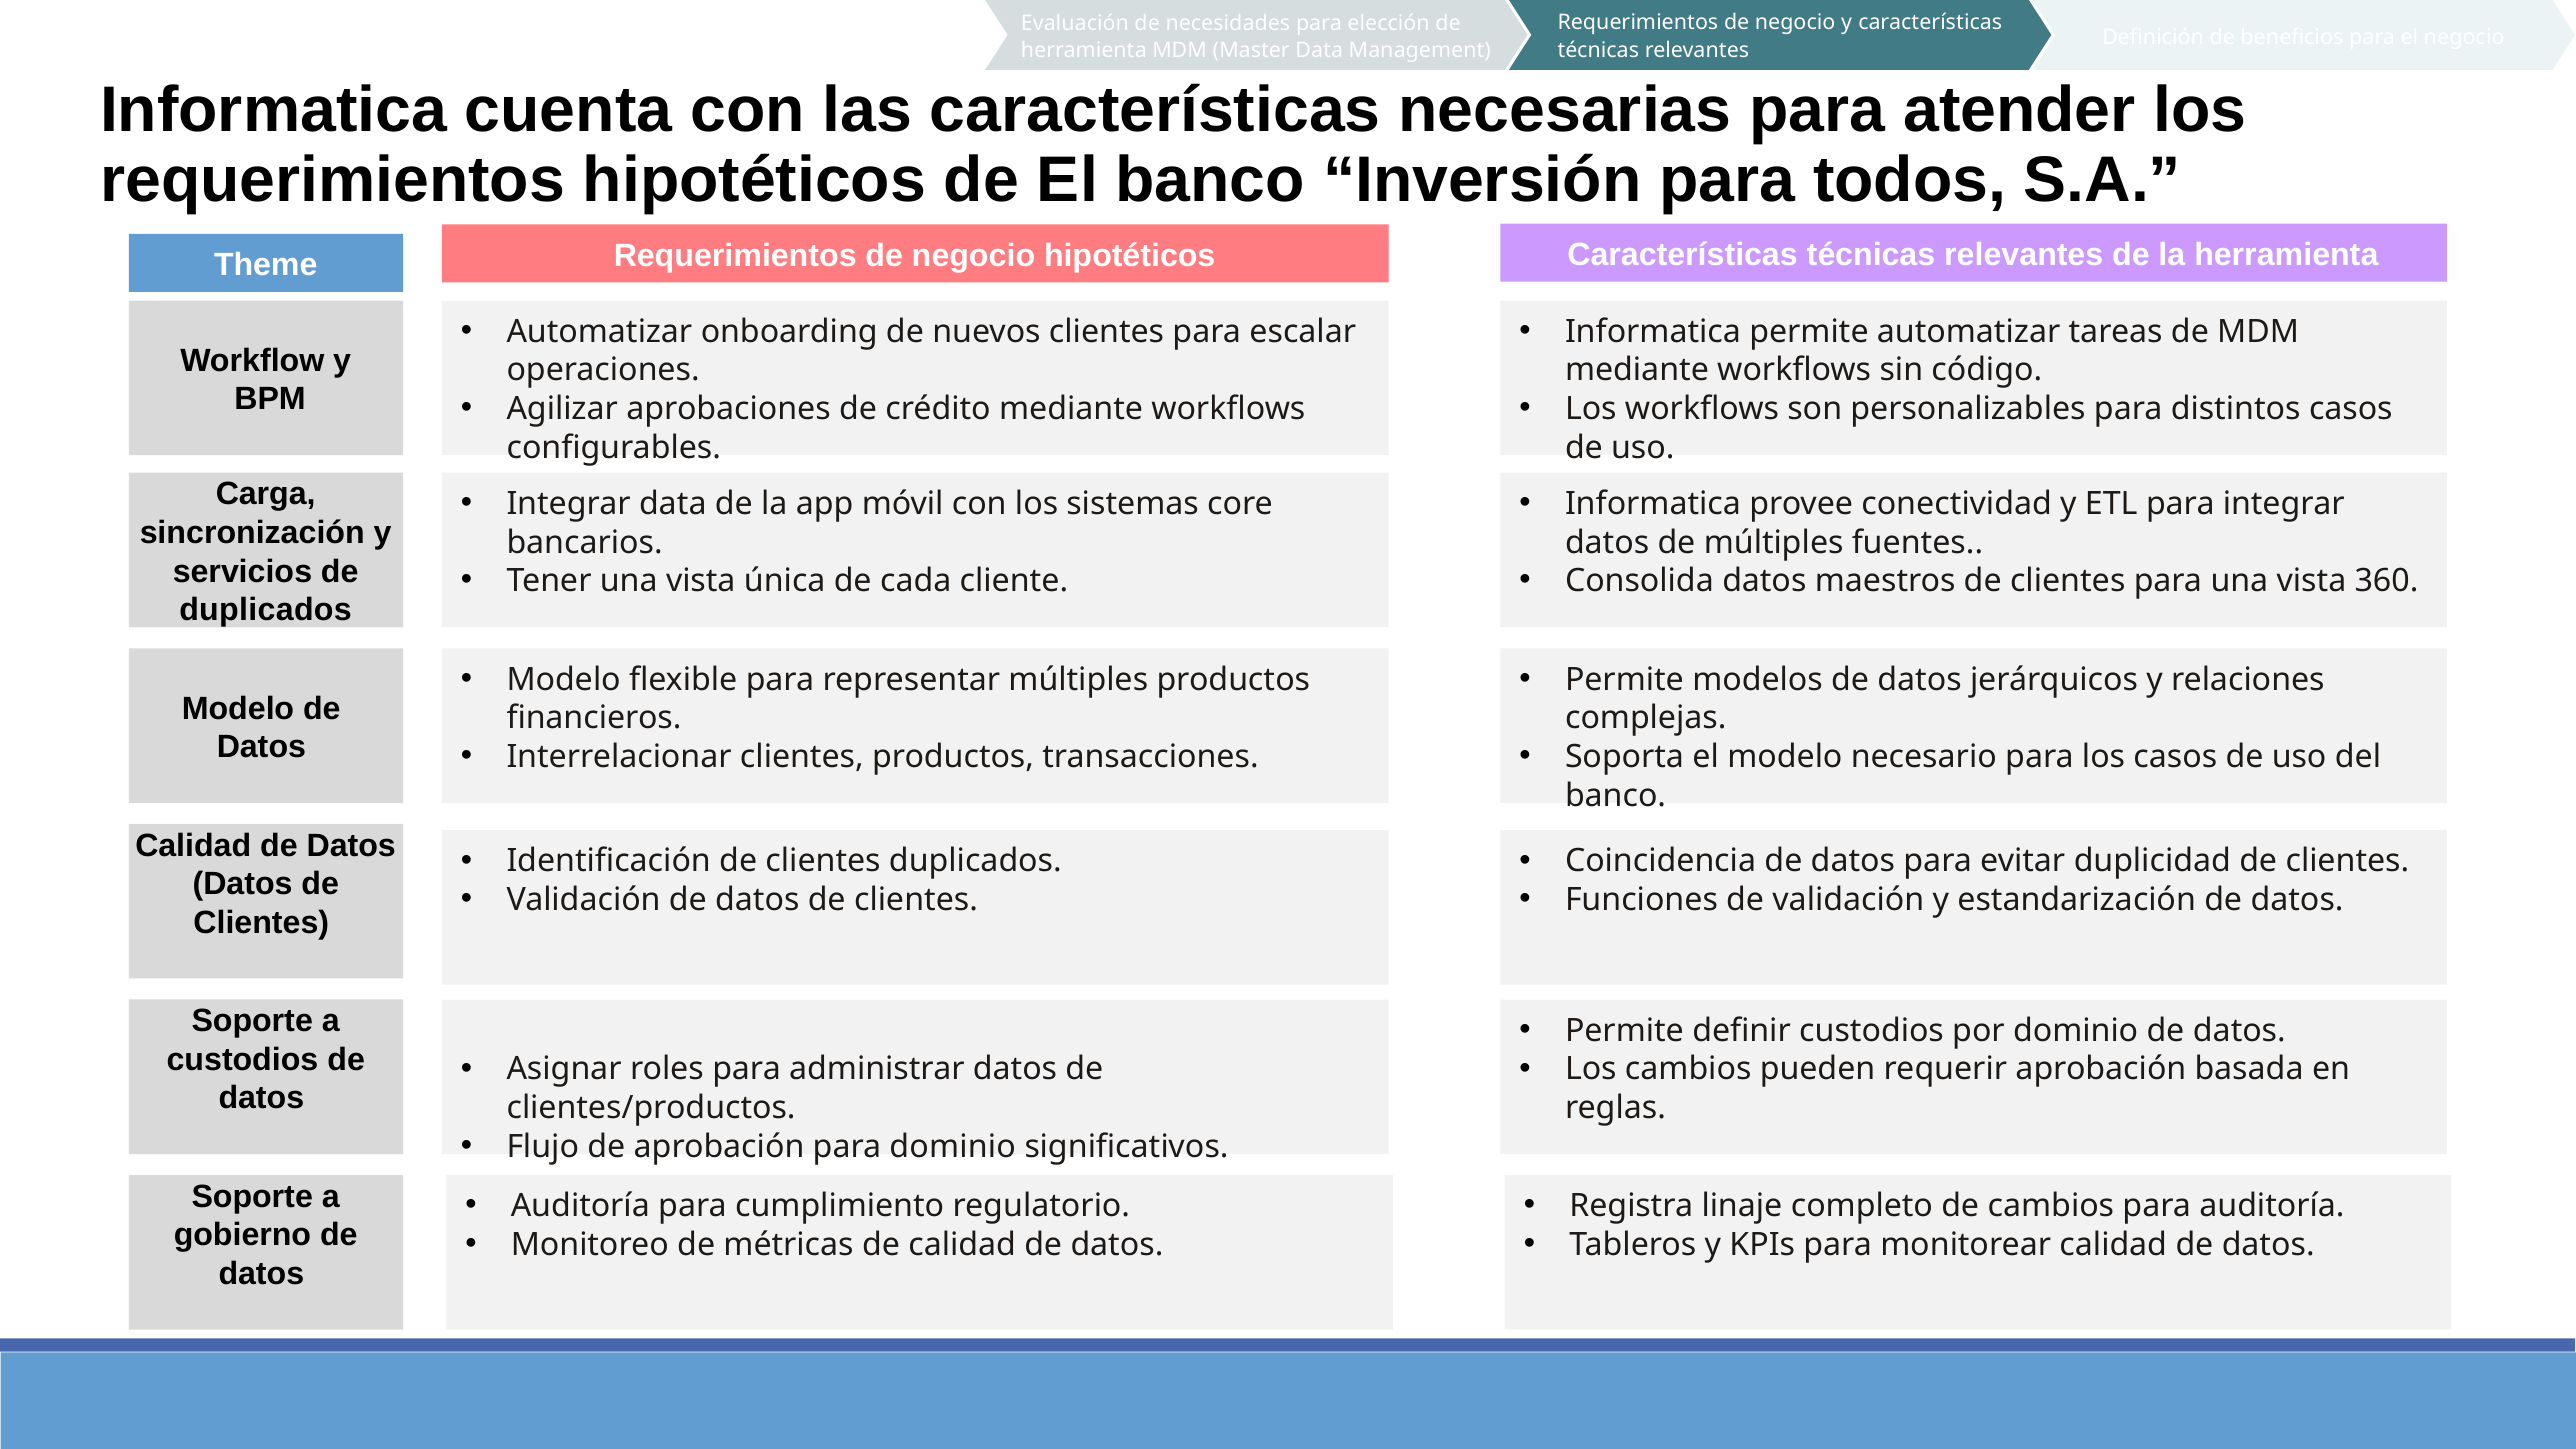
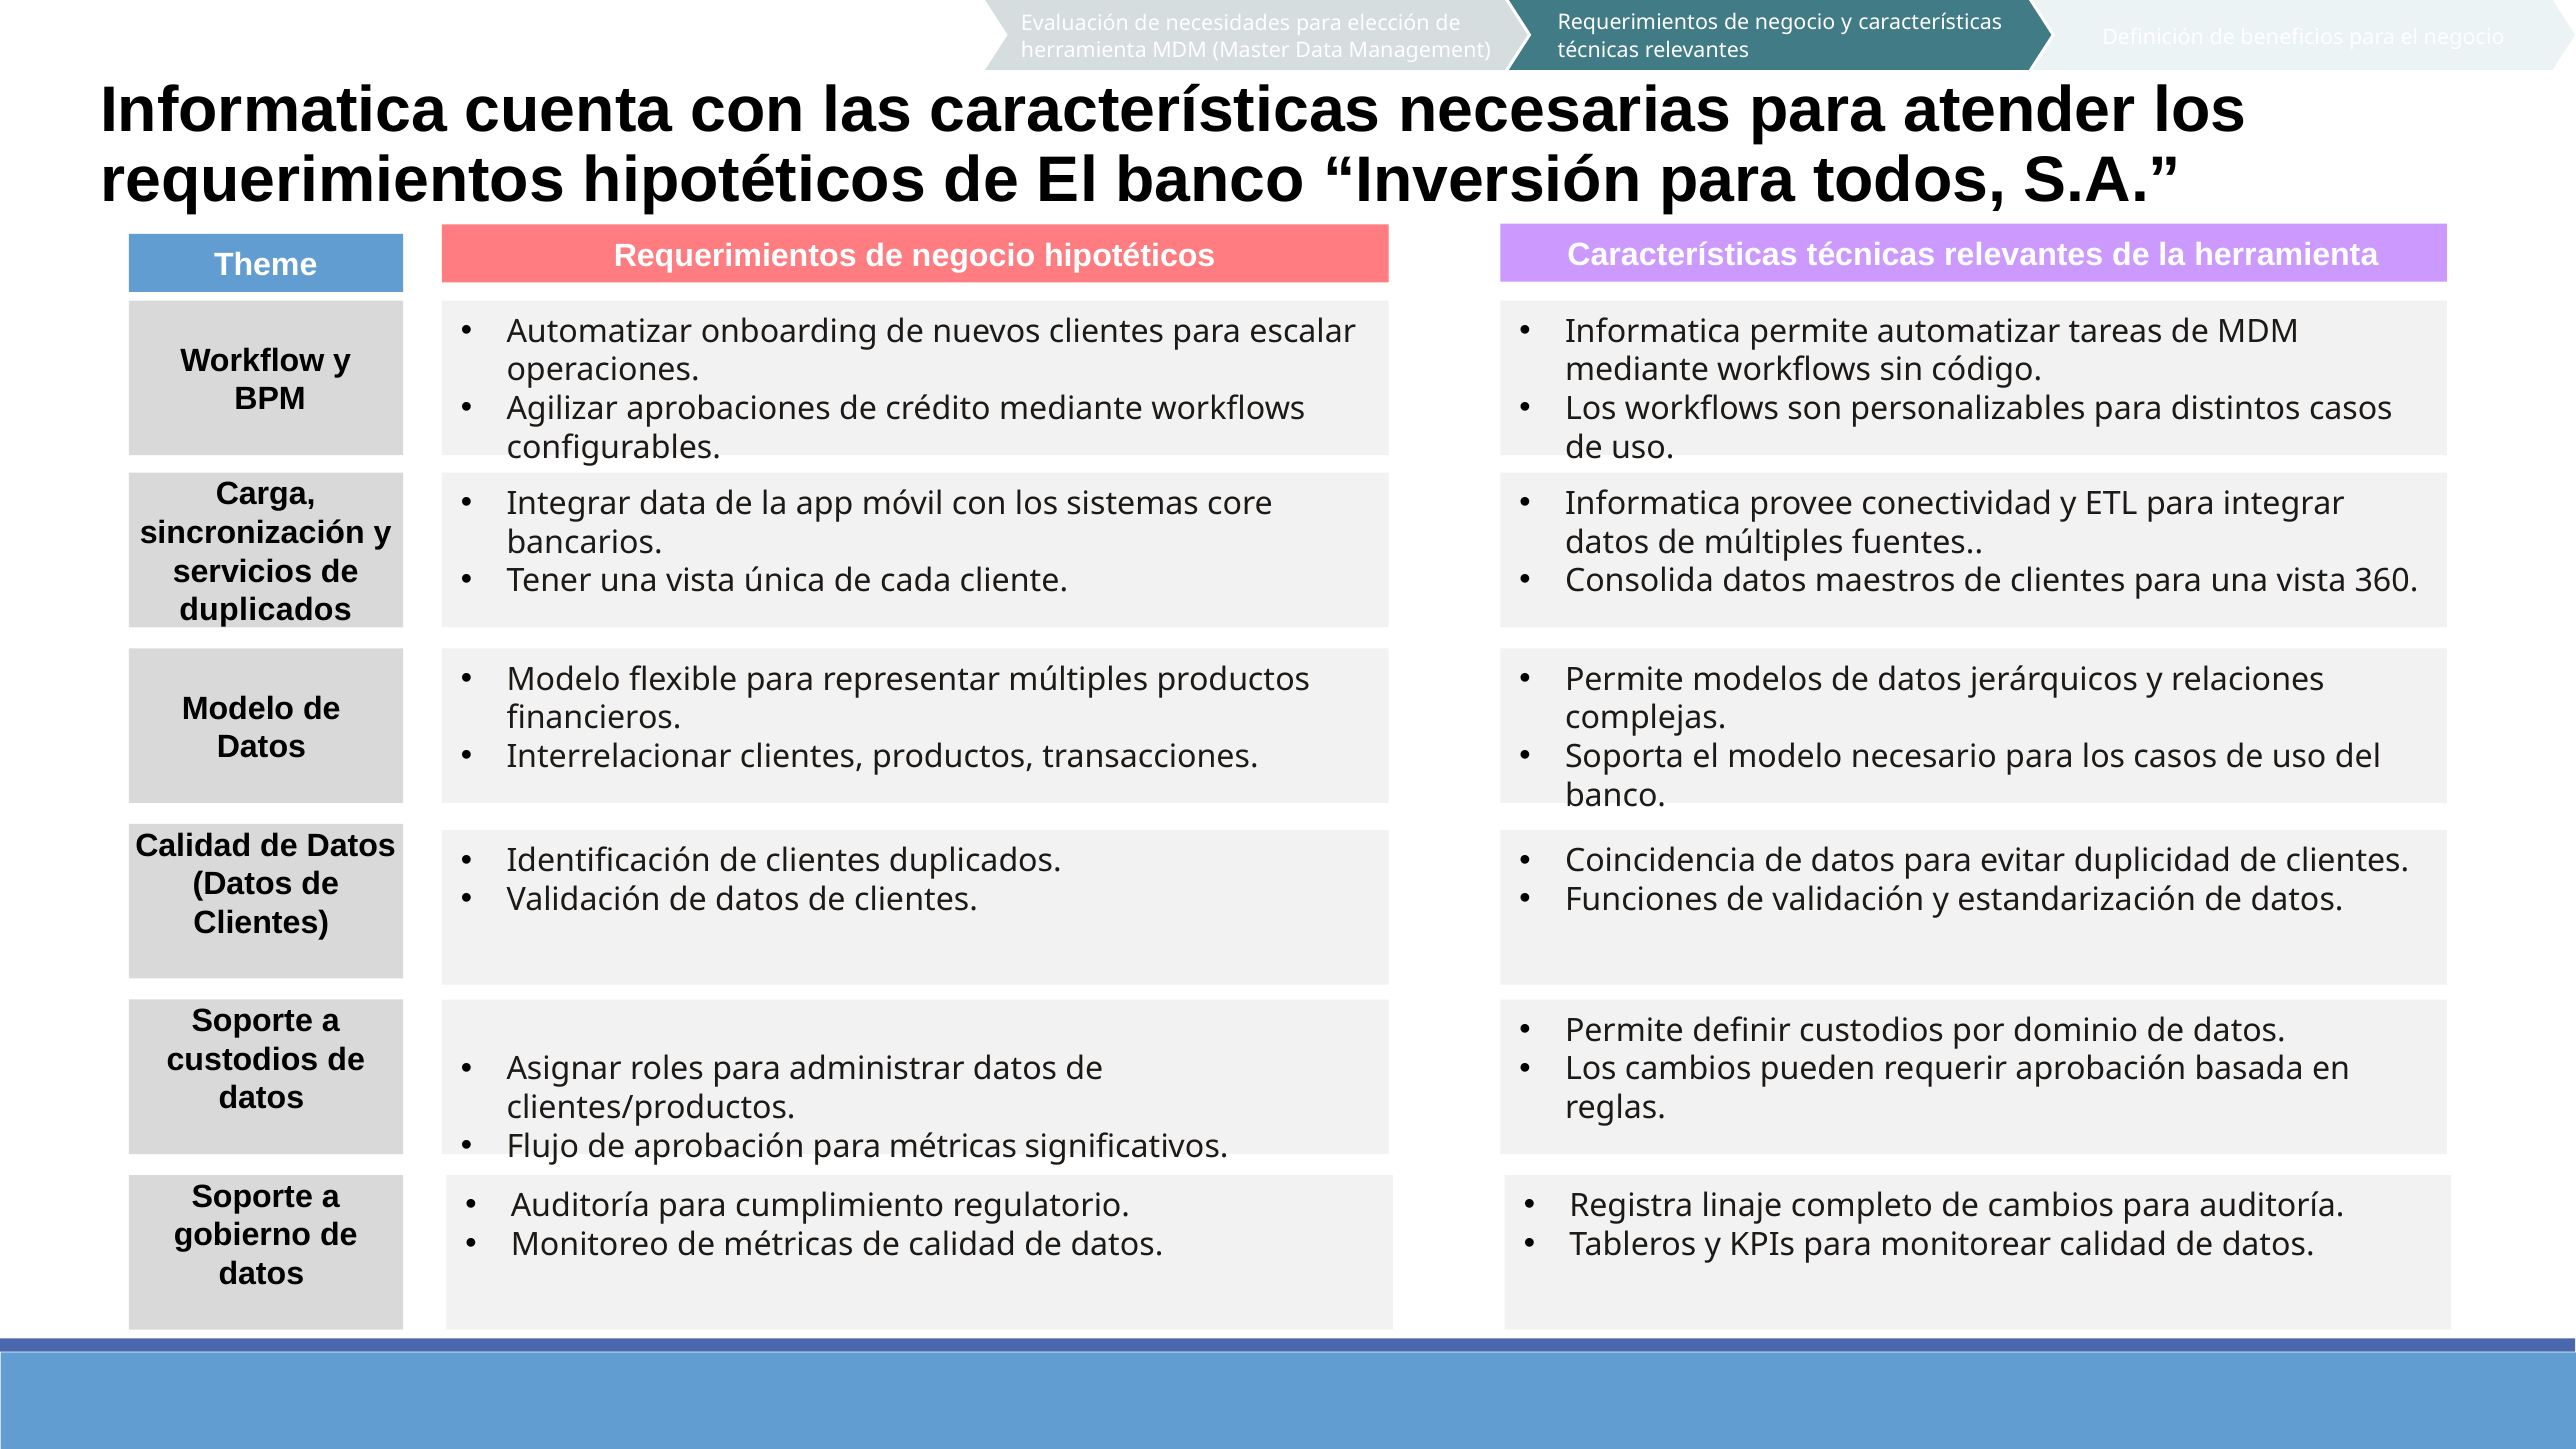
para dominio: dominio -> métricas
